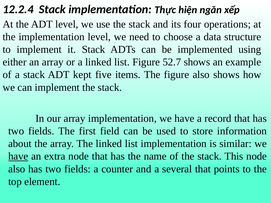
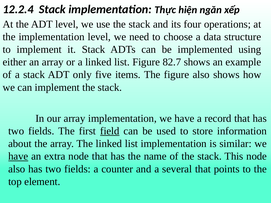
52.7: 52.7 -> 82.7
kept: kept -> only
field underline: none -> present
